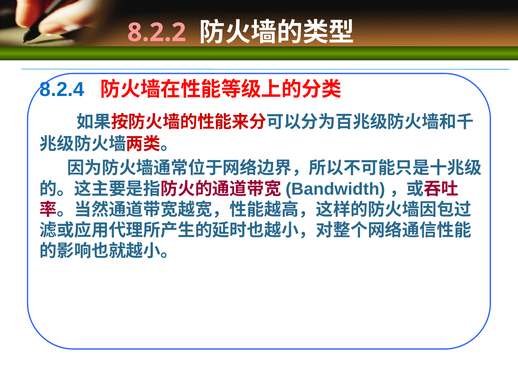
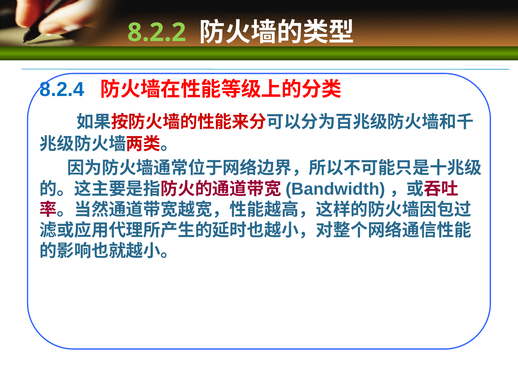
8.2.2 colour: pink -> light green
